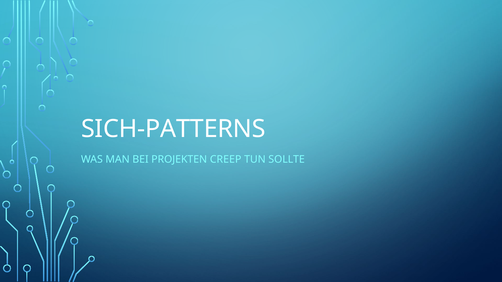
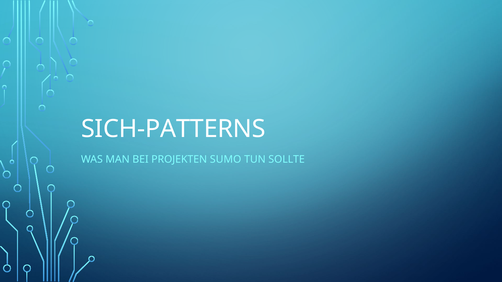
CREEP: CREEP -> SUMO
